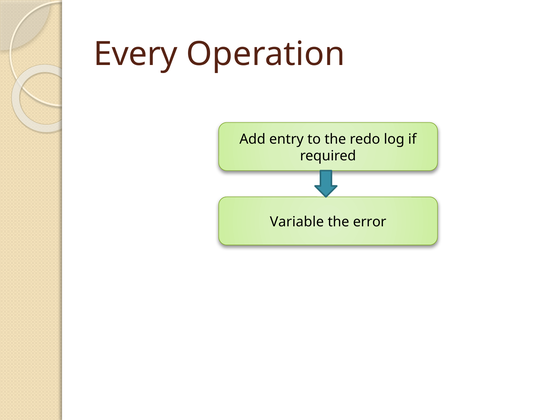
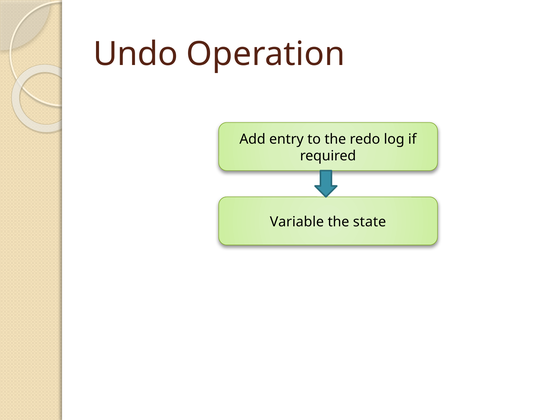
Every: Every -> Undo
error: error -> state
